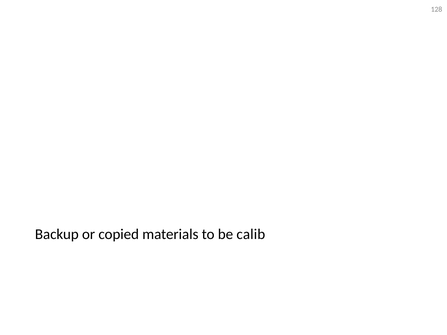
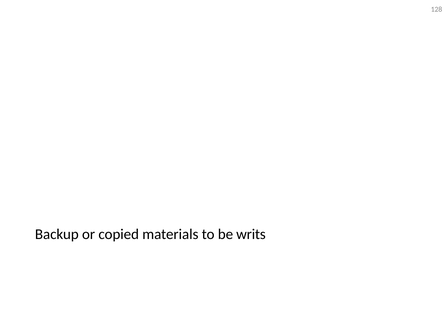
calib: calib -> writs
